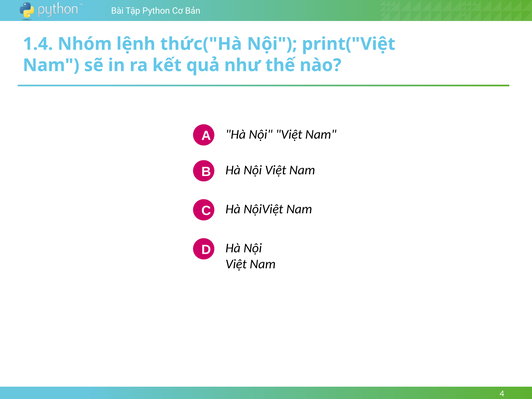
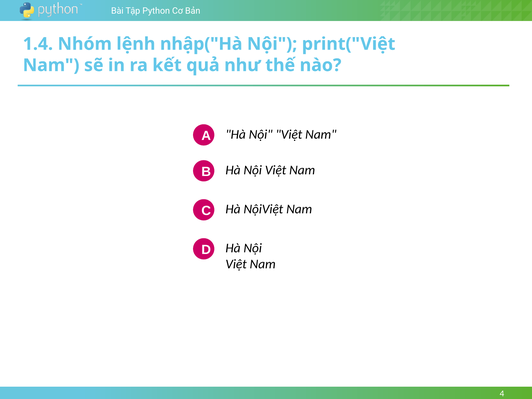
thức("Hà: thức("Hà -> nhập("Hà
